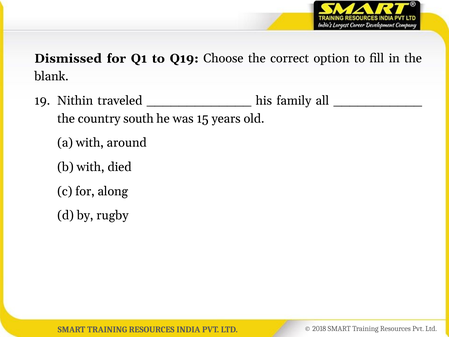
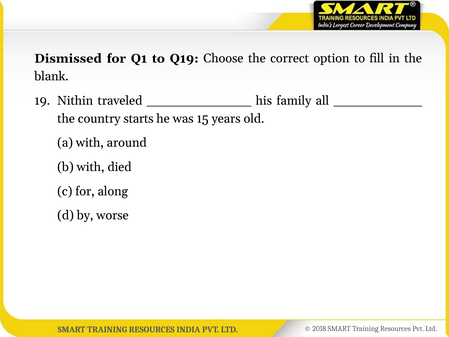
south: south -> starts
rugby: rugby -> worse
